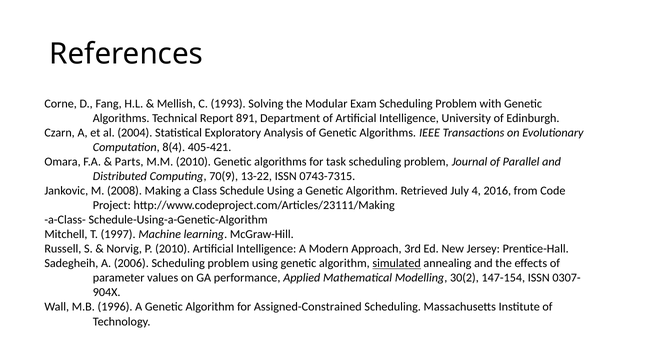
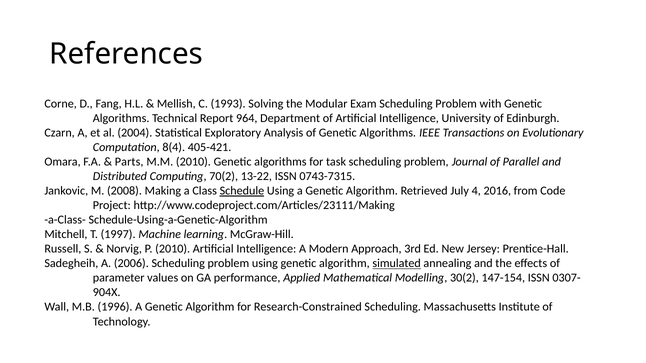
891: 891 -> 964
70(9: 70(9 -> 70(2
Schedule underline: none -> present
Assigned-Constrained: Assigned-Constrained -> Research-Constrained
